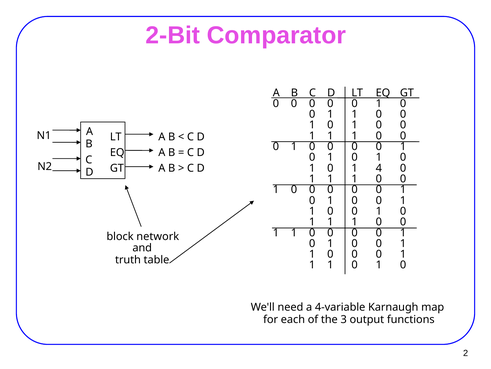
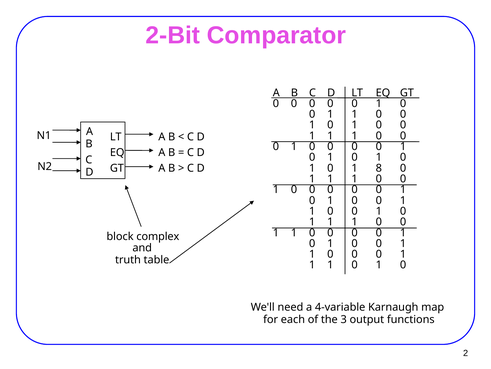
4: 4 -> 8
network: network -> complex
